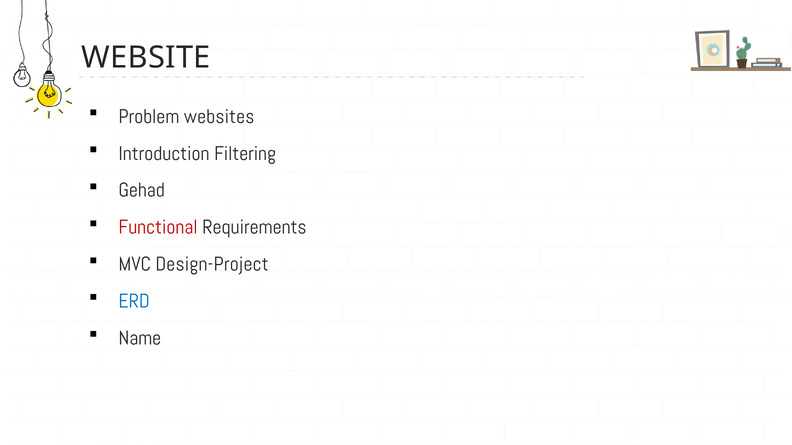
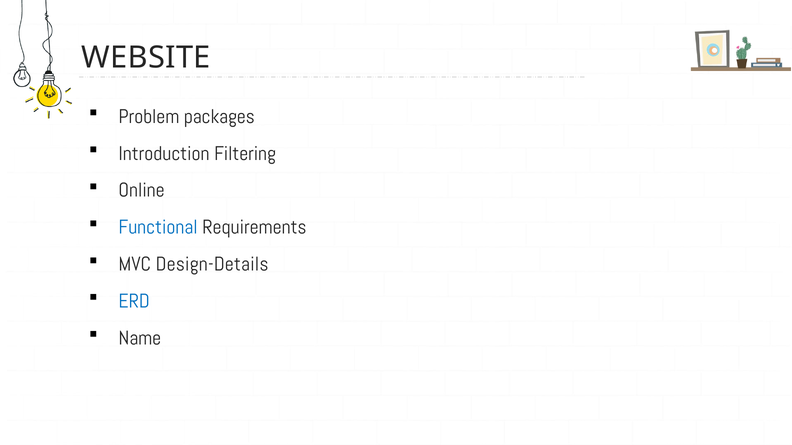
websites: websites -> packages
Gehad: Gehad -> Online
Functional colour: red -> blue
Design-Project: Design-Project -> Design-Details
